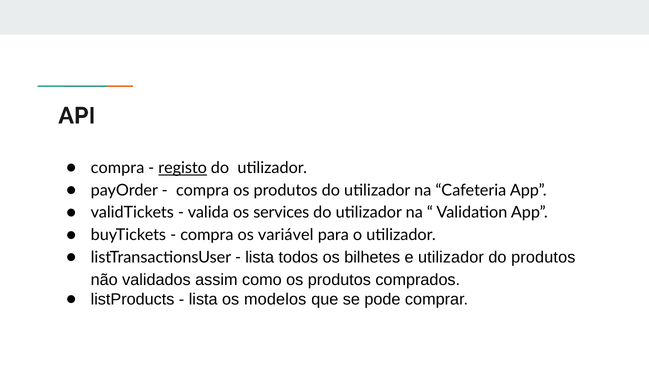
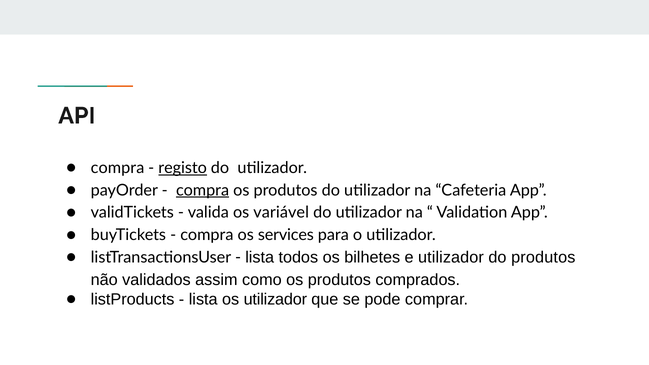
compra at (203, 190) underline: none -> present
services: services -> variável
variável: variável -> services
os modelos: modelos -> utilizador
